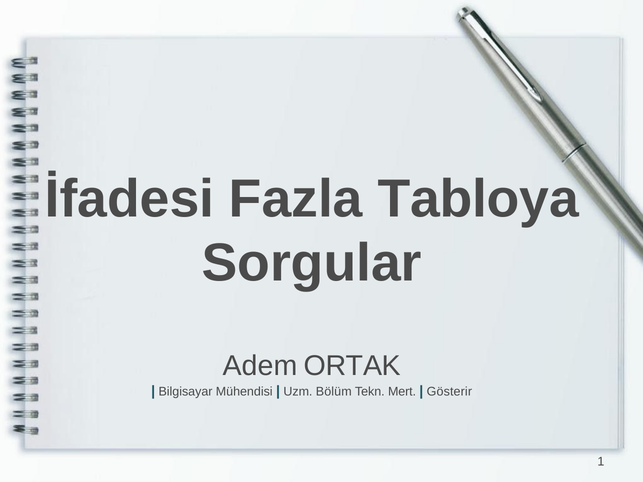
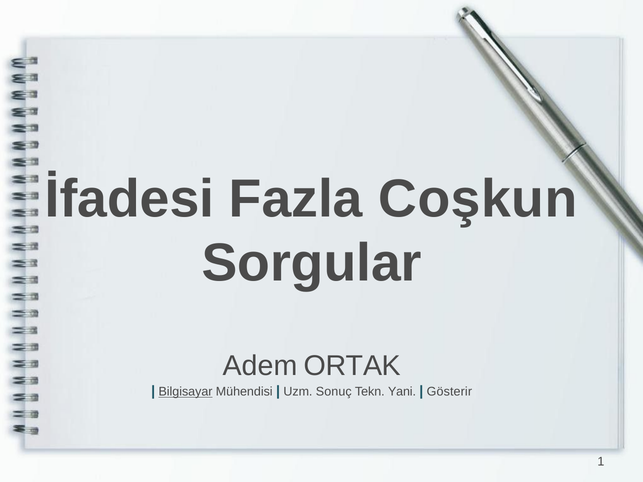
Tabloya: Tabloya -> Coşkun
Bilgisayar underline: none -> present
Bölüm: Bölüm -> Sonuç
Mert: Mert -> Yani
